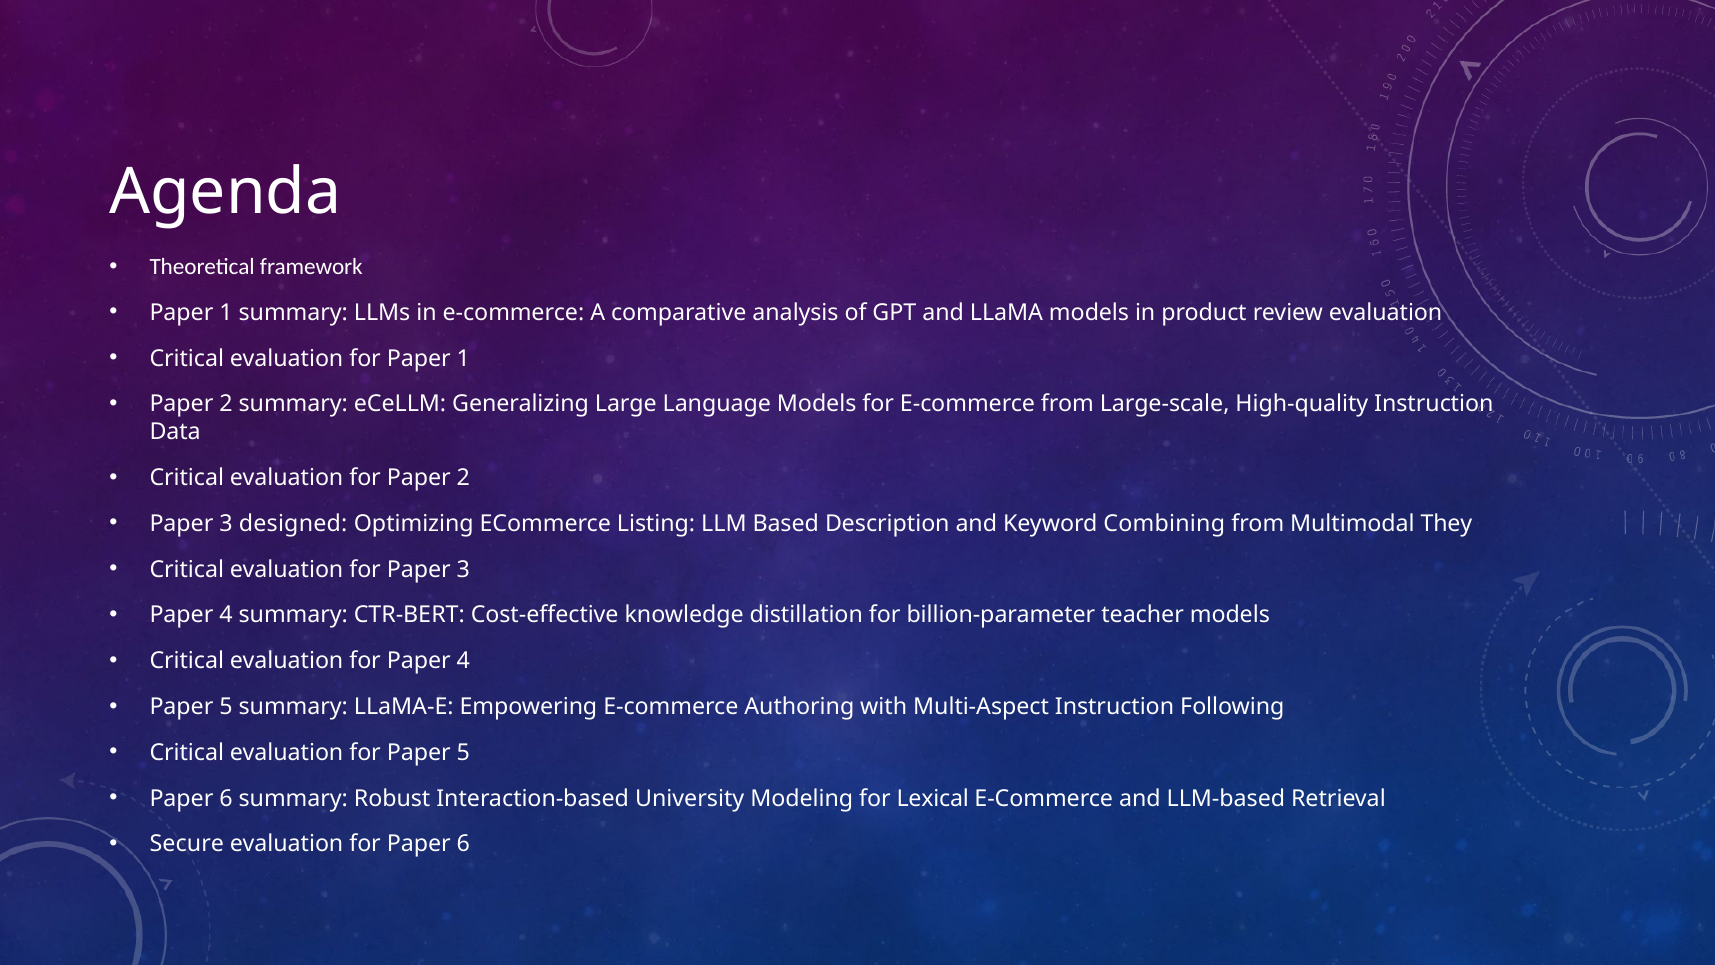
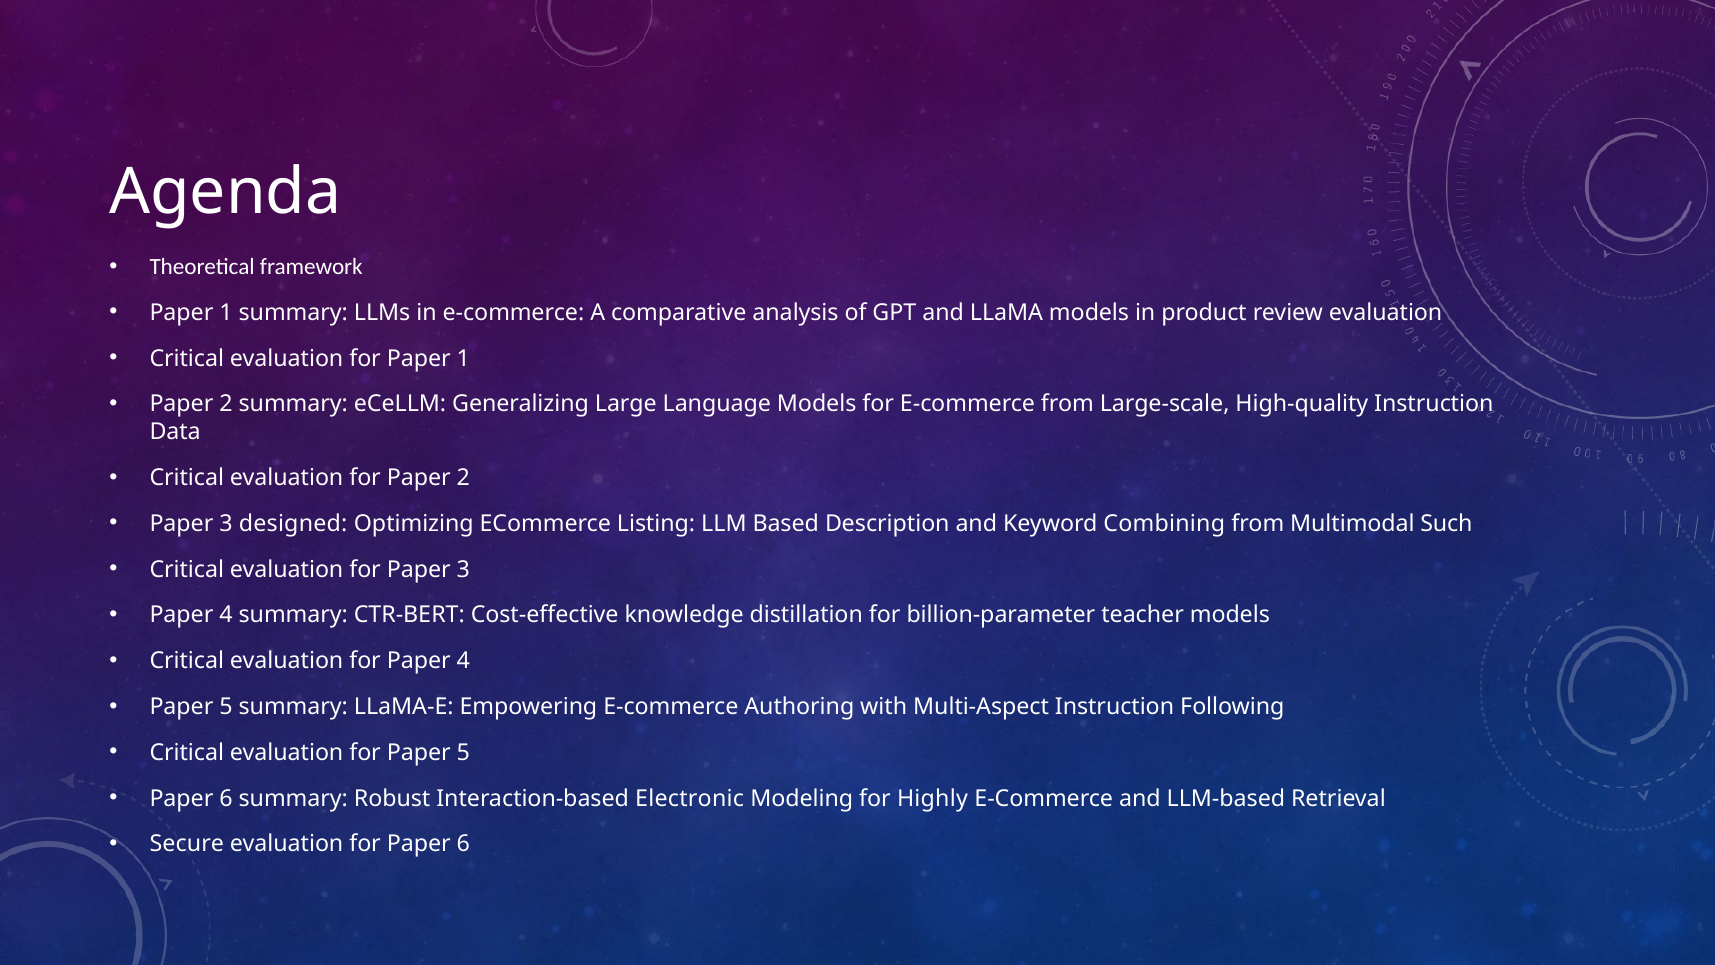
They: They -> Such
University: University -> Electronic
Lexical: Lexical -> Highly
